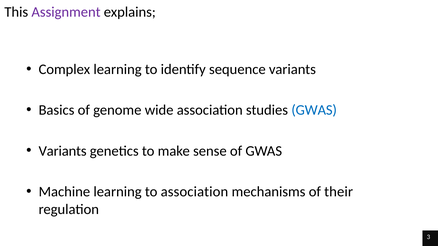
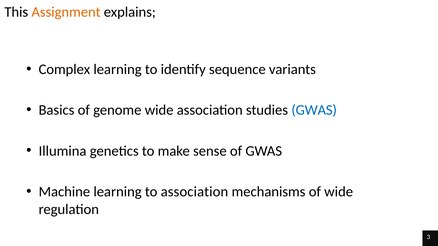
Assignment colour: purple -> orange
Variants at (63, 151): Variants -> Illumina
of their: their -> wide
